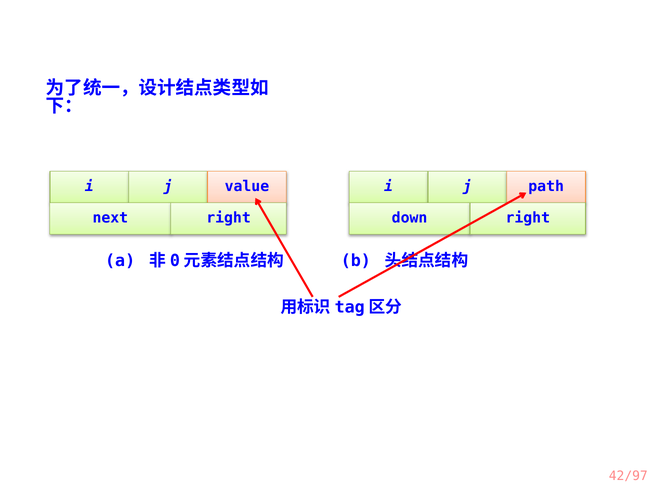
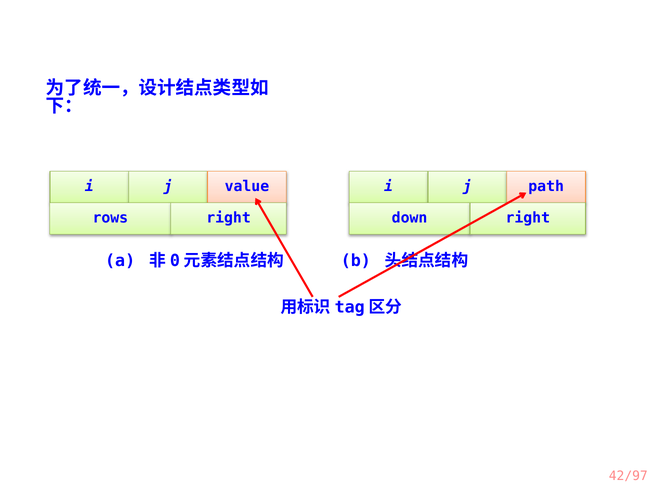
next: next -> rows
